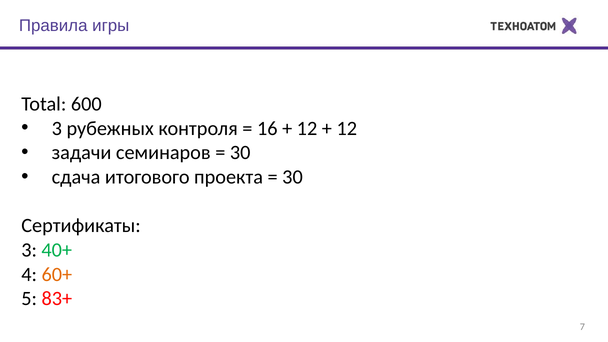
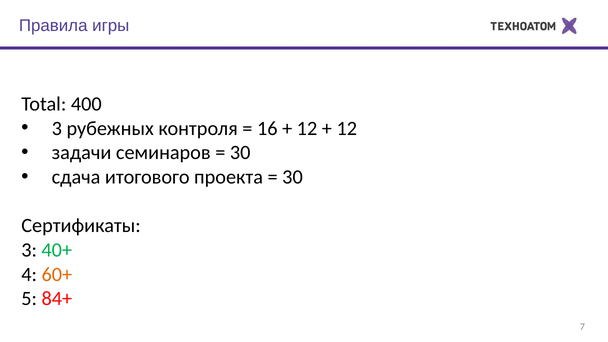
600: 600 -> 400
83+: 83+ -> 84+
